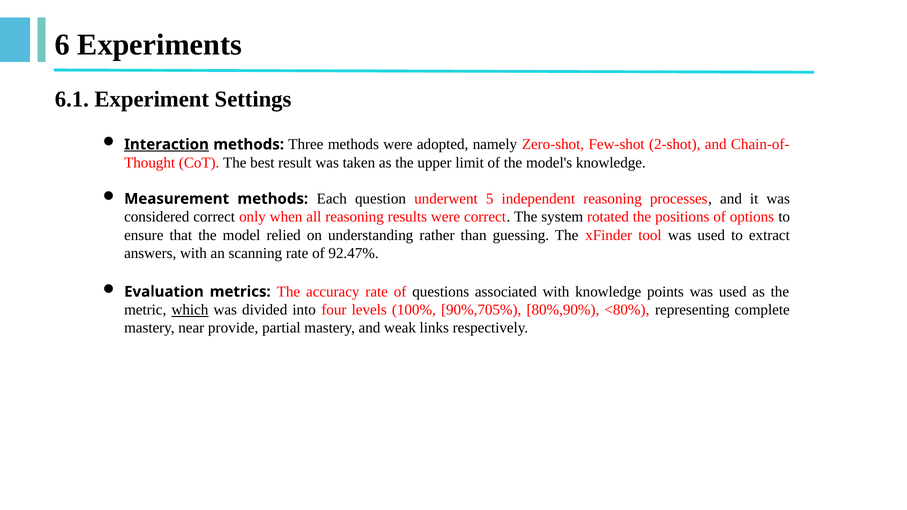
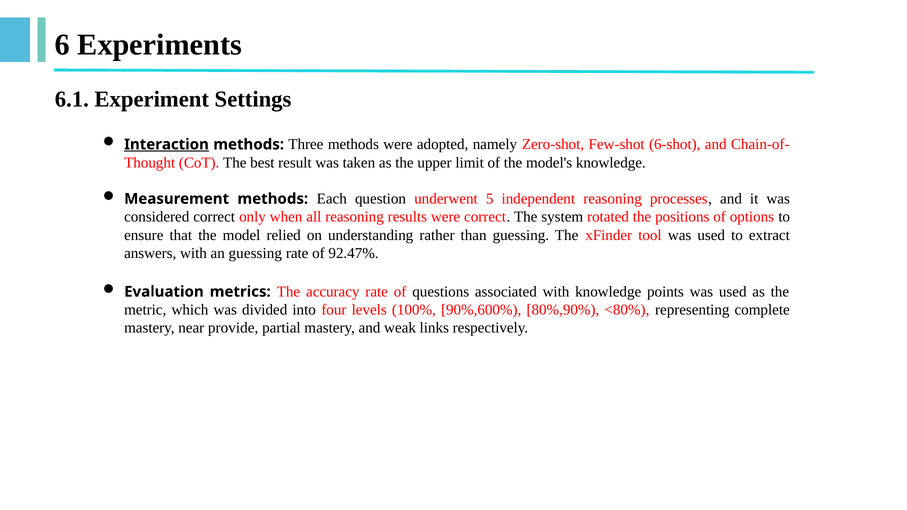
2-shot: 2-shot -> 6-shot
an scanning: scanning -> guessing
which underline: present -> none
90%,705%: 90%,705% -> 90%,600%
